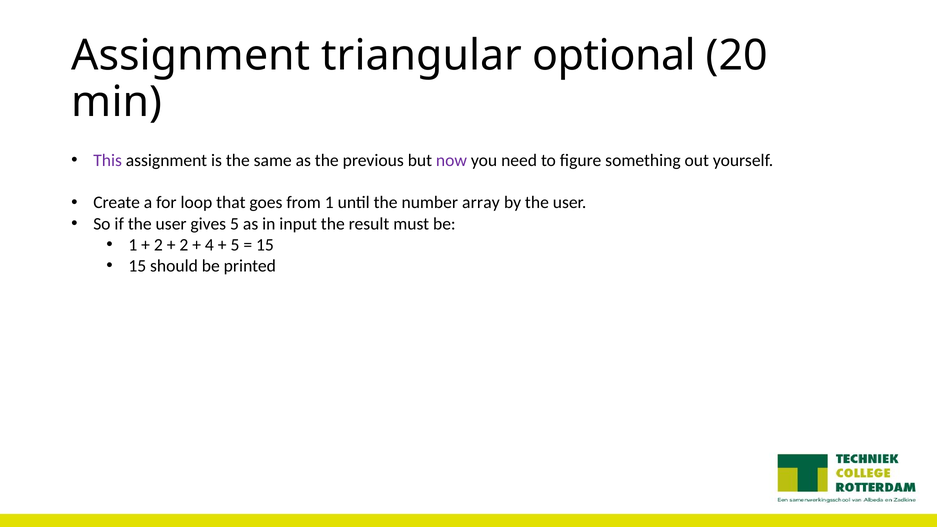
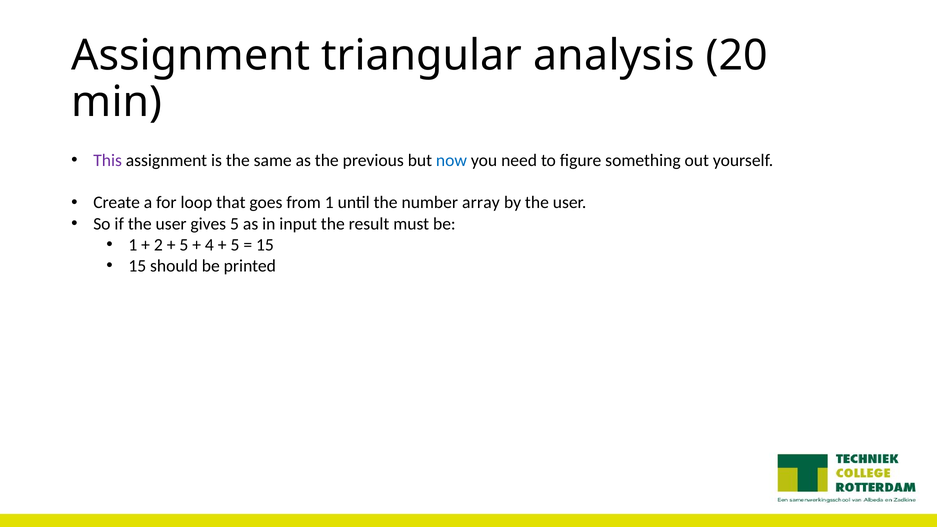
optional: optional -> analysis
now colour: purple -> blue
2 at (184, 245): 2 -> 5
